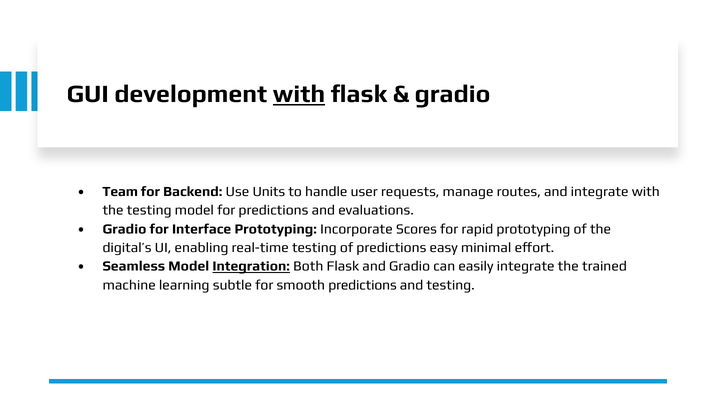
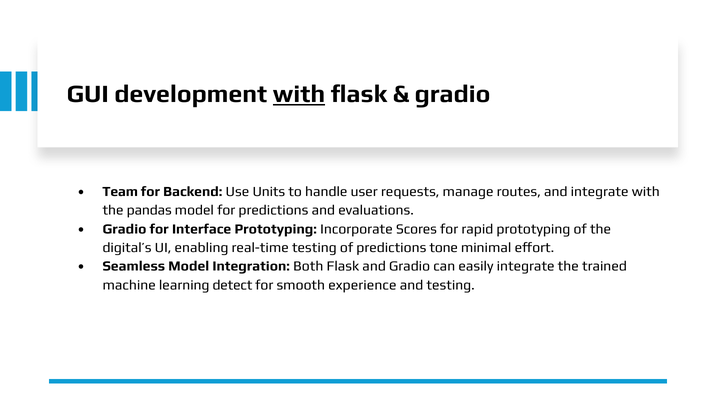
the testing: testing -> pandas
easy: easy -> tone
Integration underline: present -> none
subtle: subtle -> detect
smooth predictions: predictions -> experience
